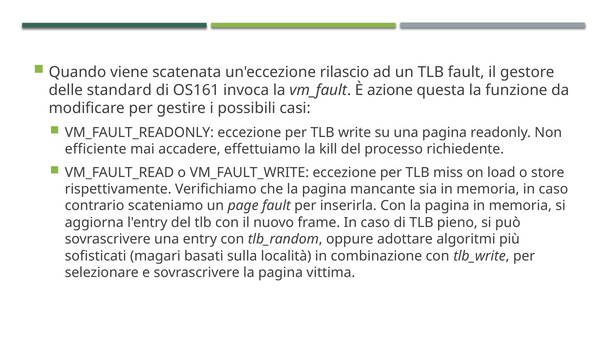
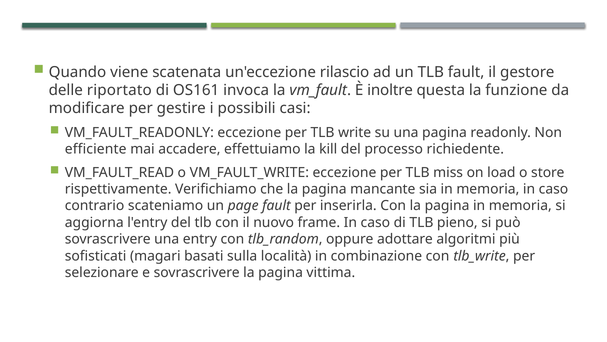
standard: standard -> riportato
azione: azione -> inoltre
